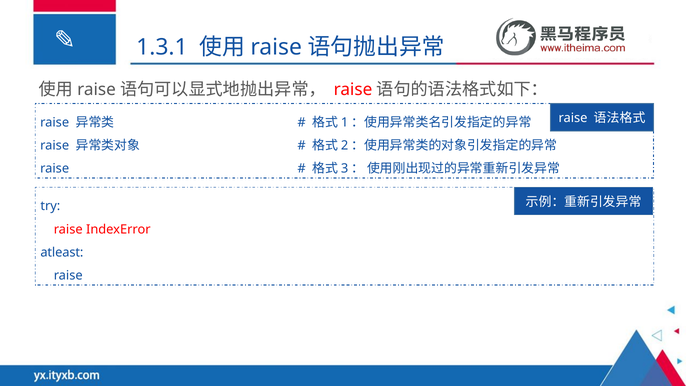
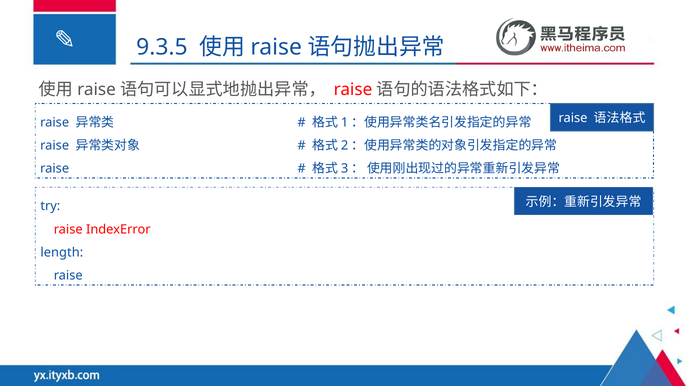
1.3.1: 1.3.1 -> 9.3.5
atleast: atleast -> length
